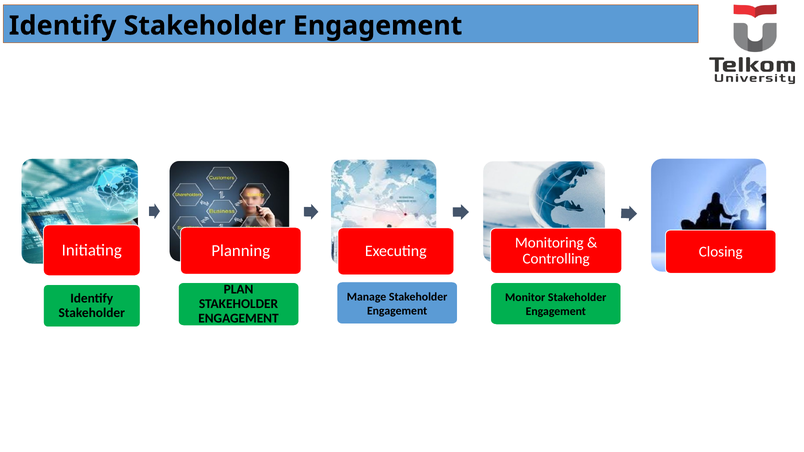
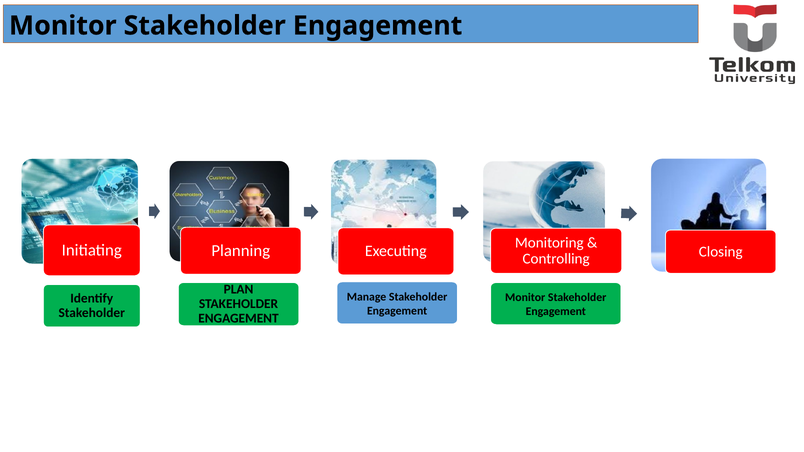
Identify at (63, 26): Identify -> Monitor
